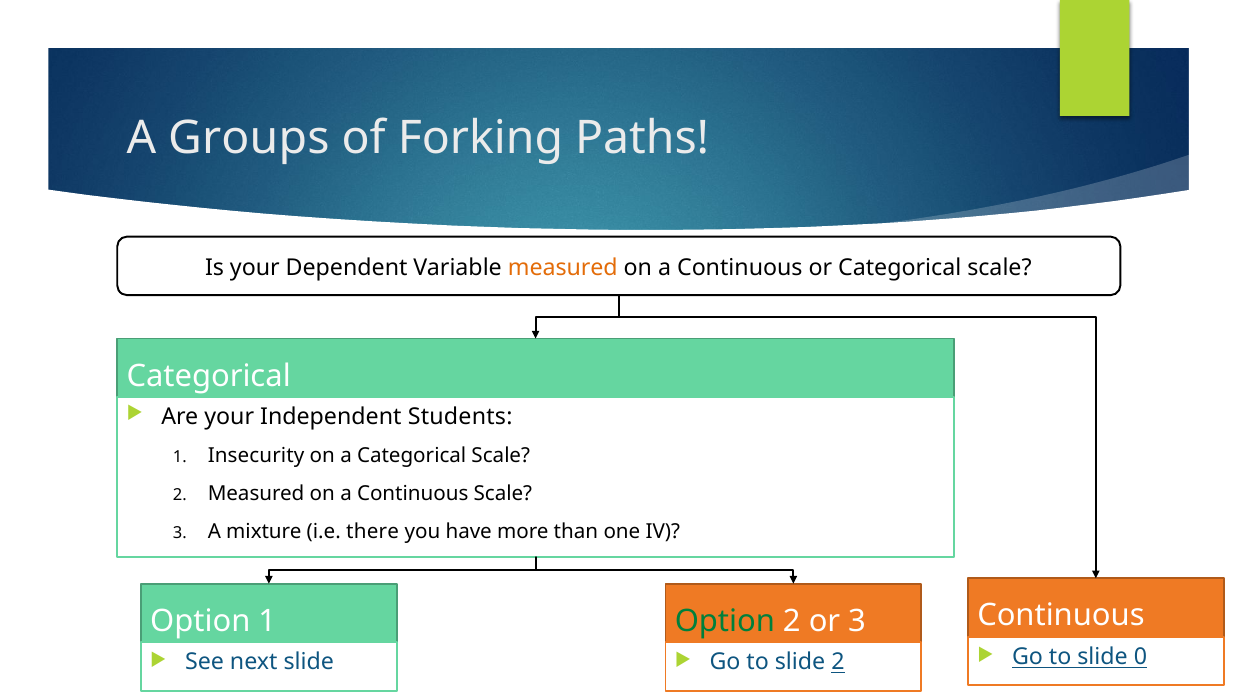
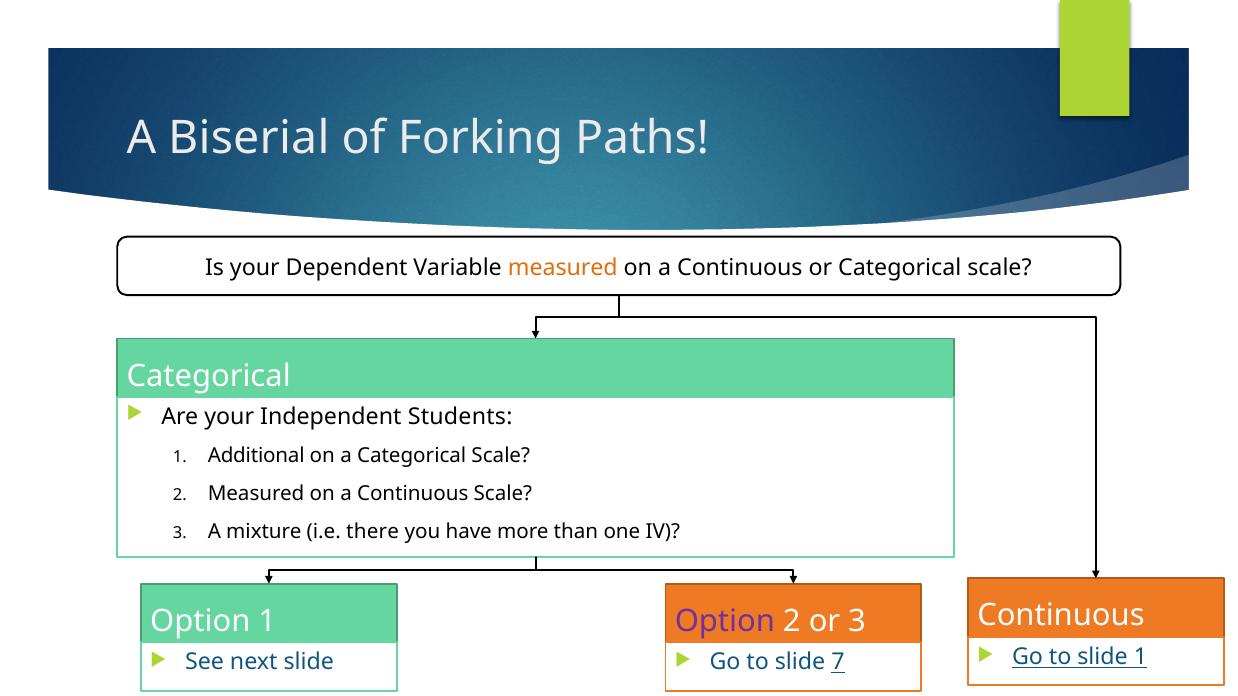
Groups: Groups -> Biserial
Insecurity: Insecurity -> Additional
Option at (725, 621) colour: green -> purple
slide 0: 0 -> 1
slide 2: 2 -> 7
